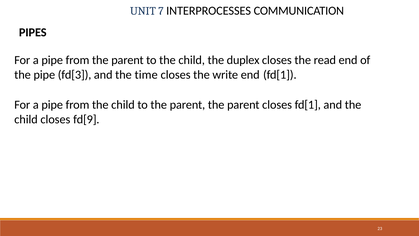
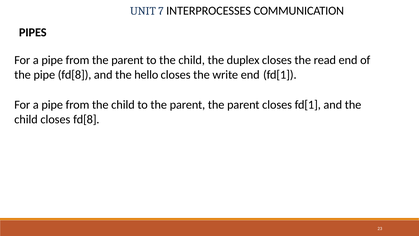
pipe fd[3: fd[3 -> fd[8
time: time -> hello
closes fd[9: fd[9 -> fd[8
